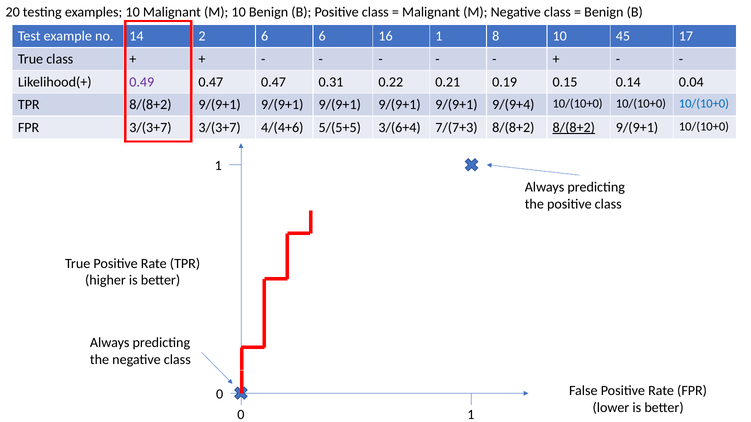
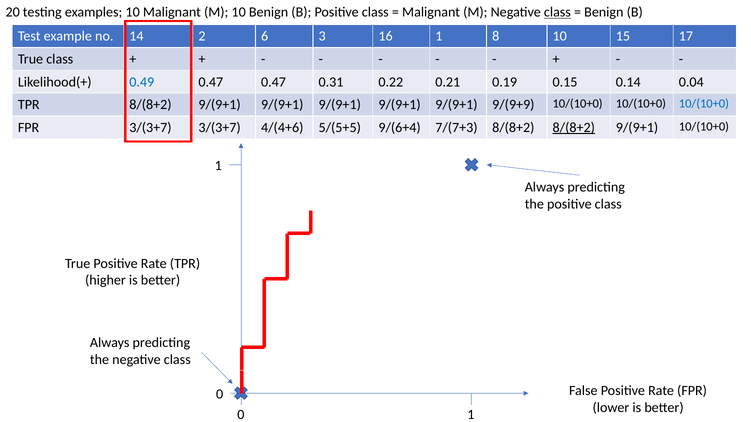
class at (557, 12) underline: none -> present
6 6: 6 -> 3
45: 45 -> 15
0.49 colour: purple -> blue
9/(9+4: 9/(9+4 -> 9/(9+9
3/(6+4: 3/(6+4 -> 9/(6+4
